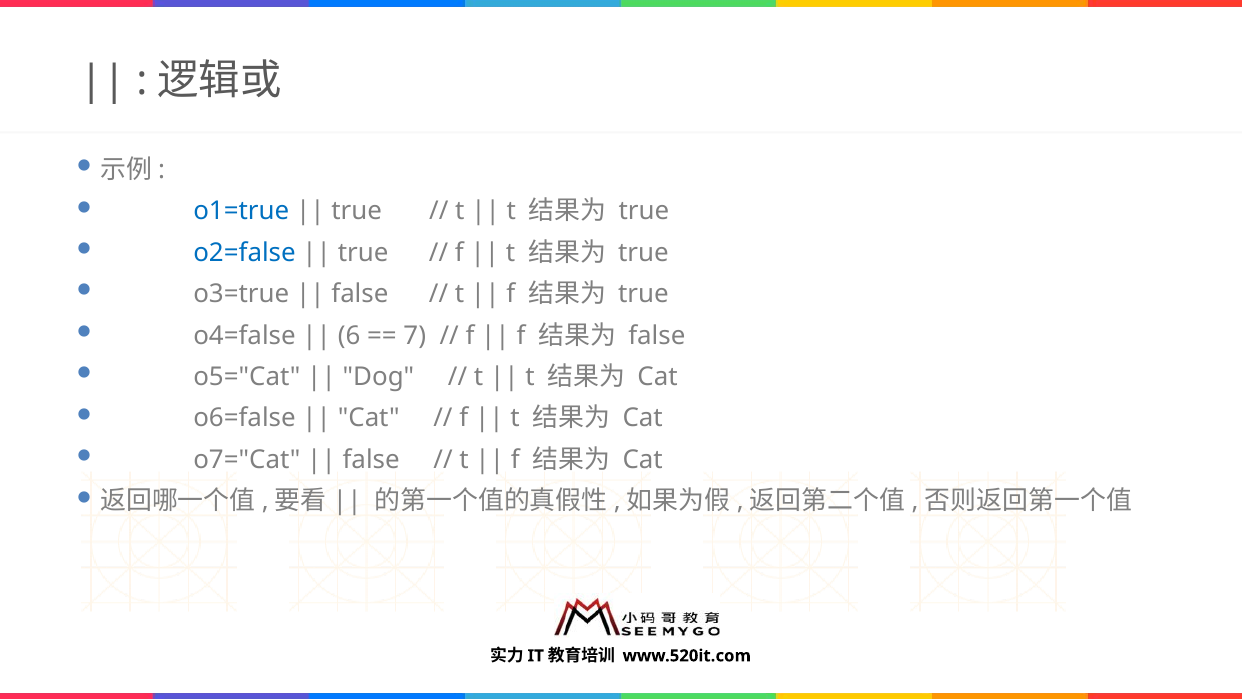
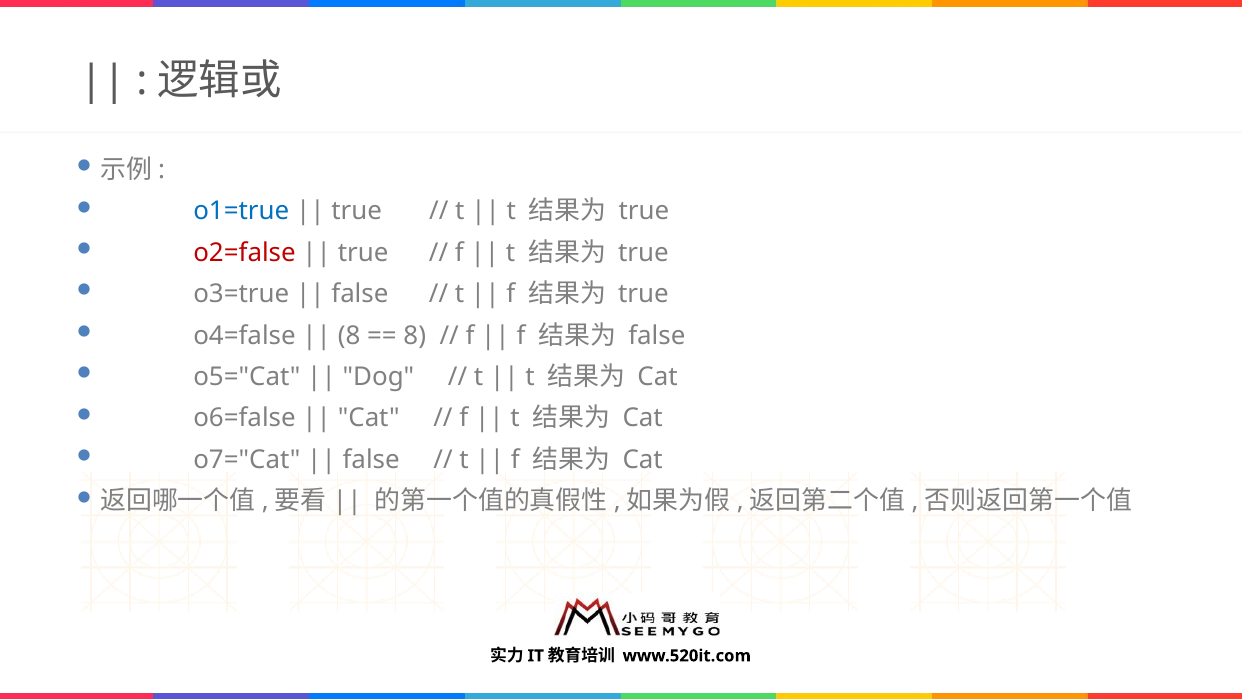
o2=false colour: blue -> red
6 at (349, 335): 6 -> 8
7 at (415, 335): 7 -> 8
